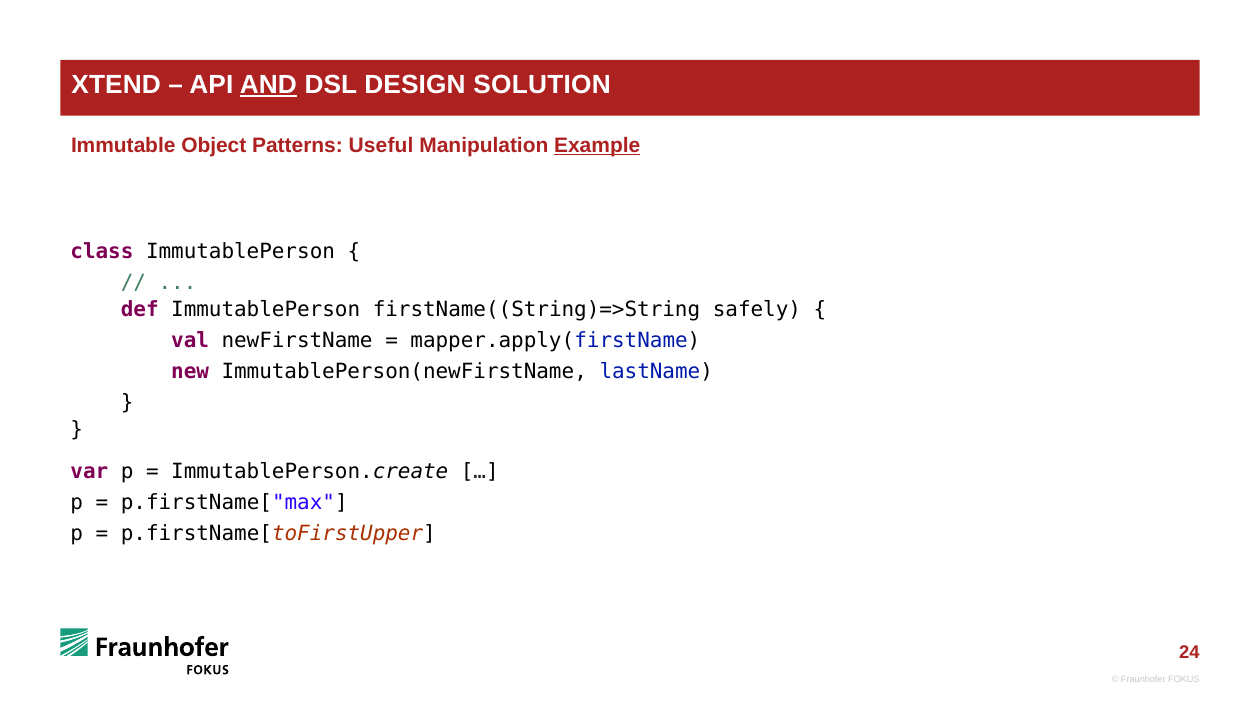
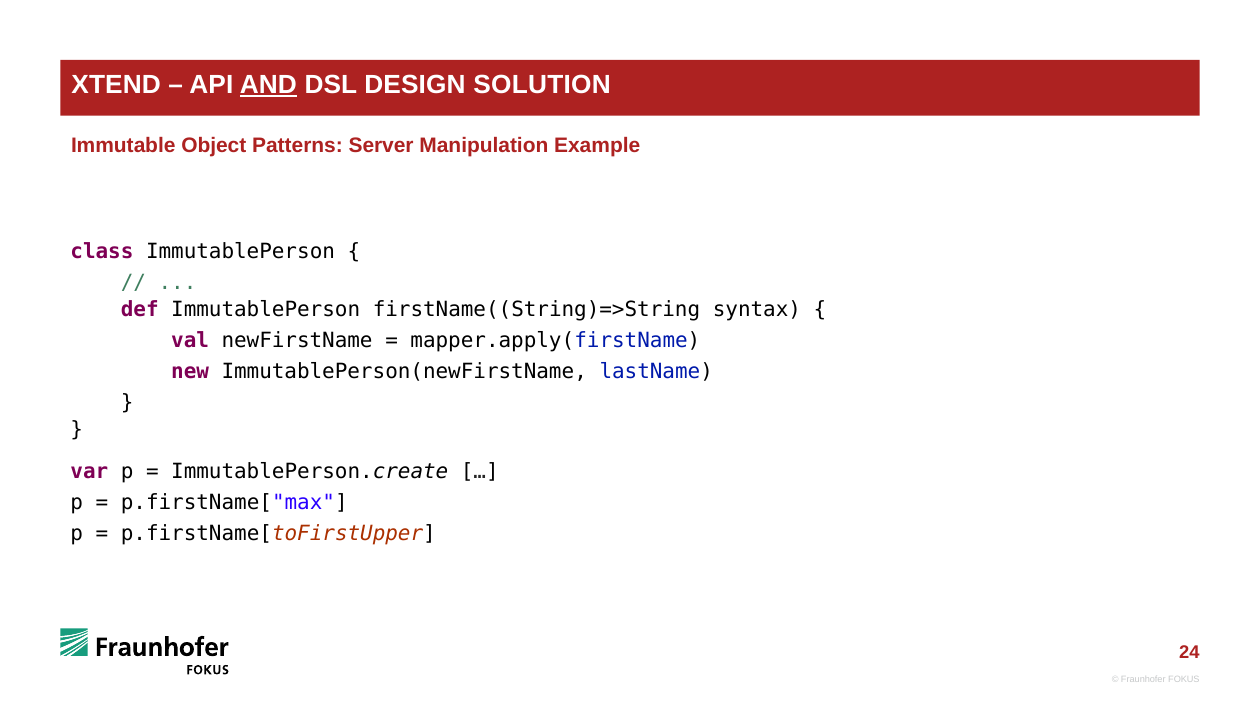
Useful: Useful -> Server
Example underline: present -> none
safely: safely -> syntax
